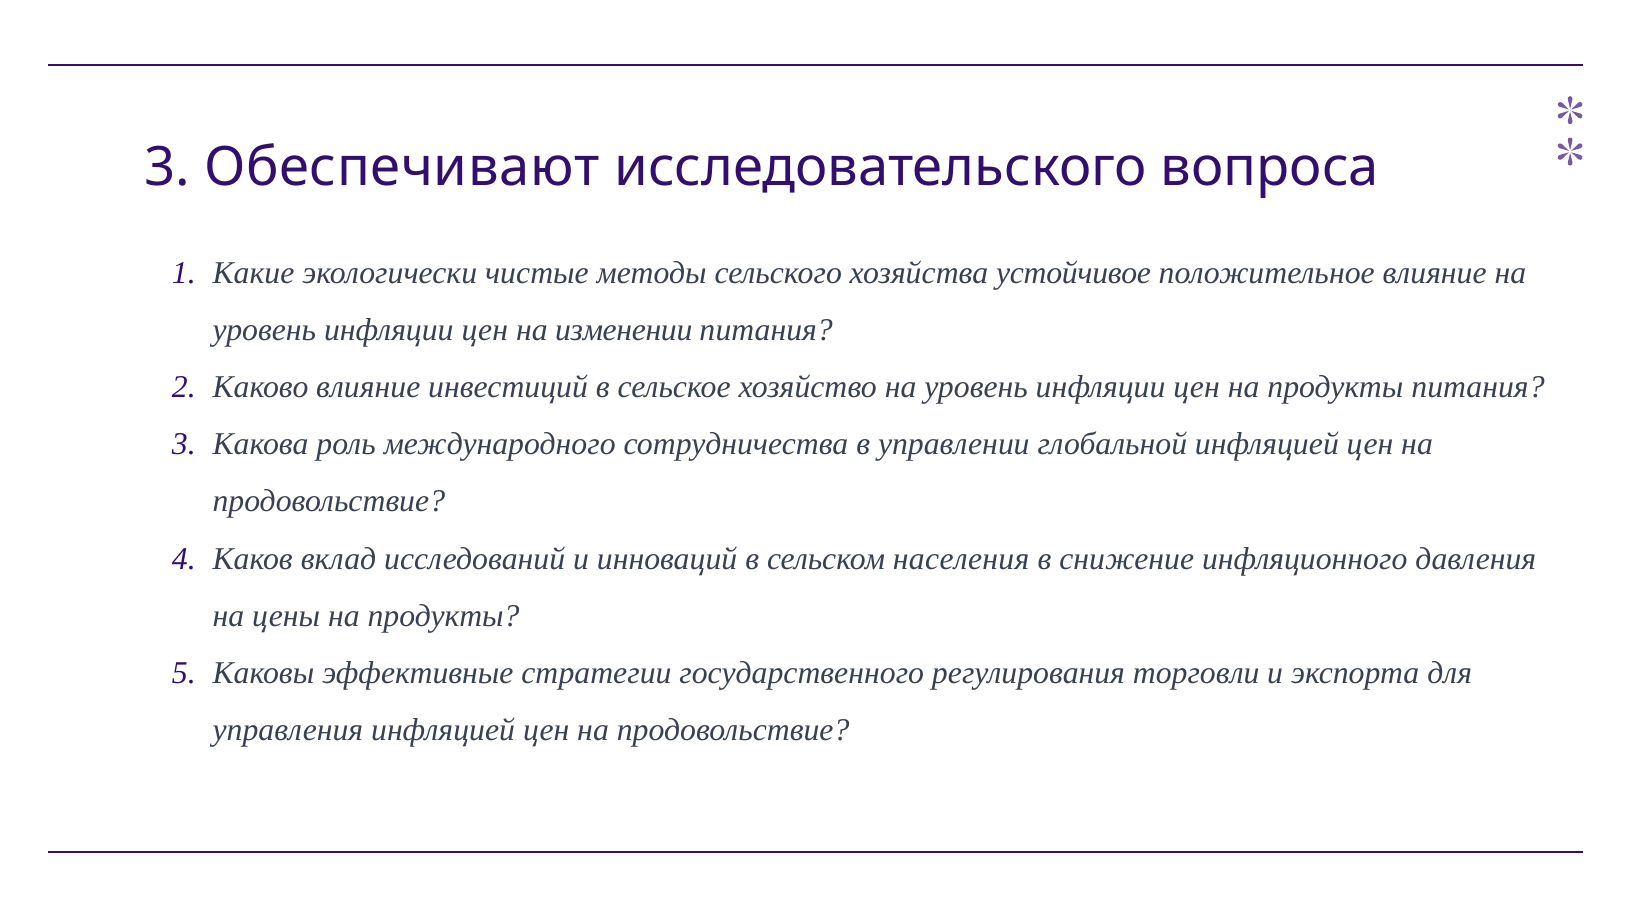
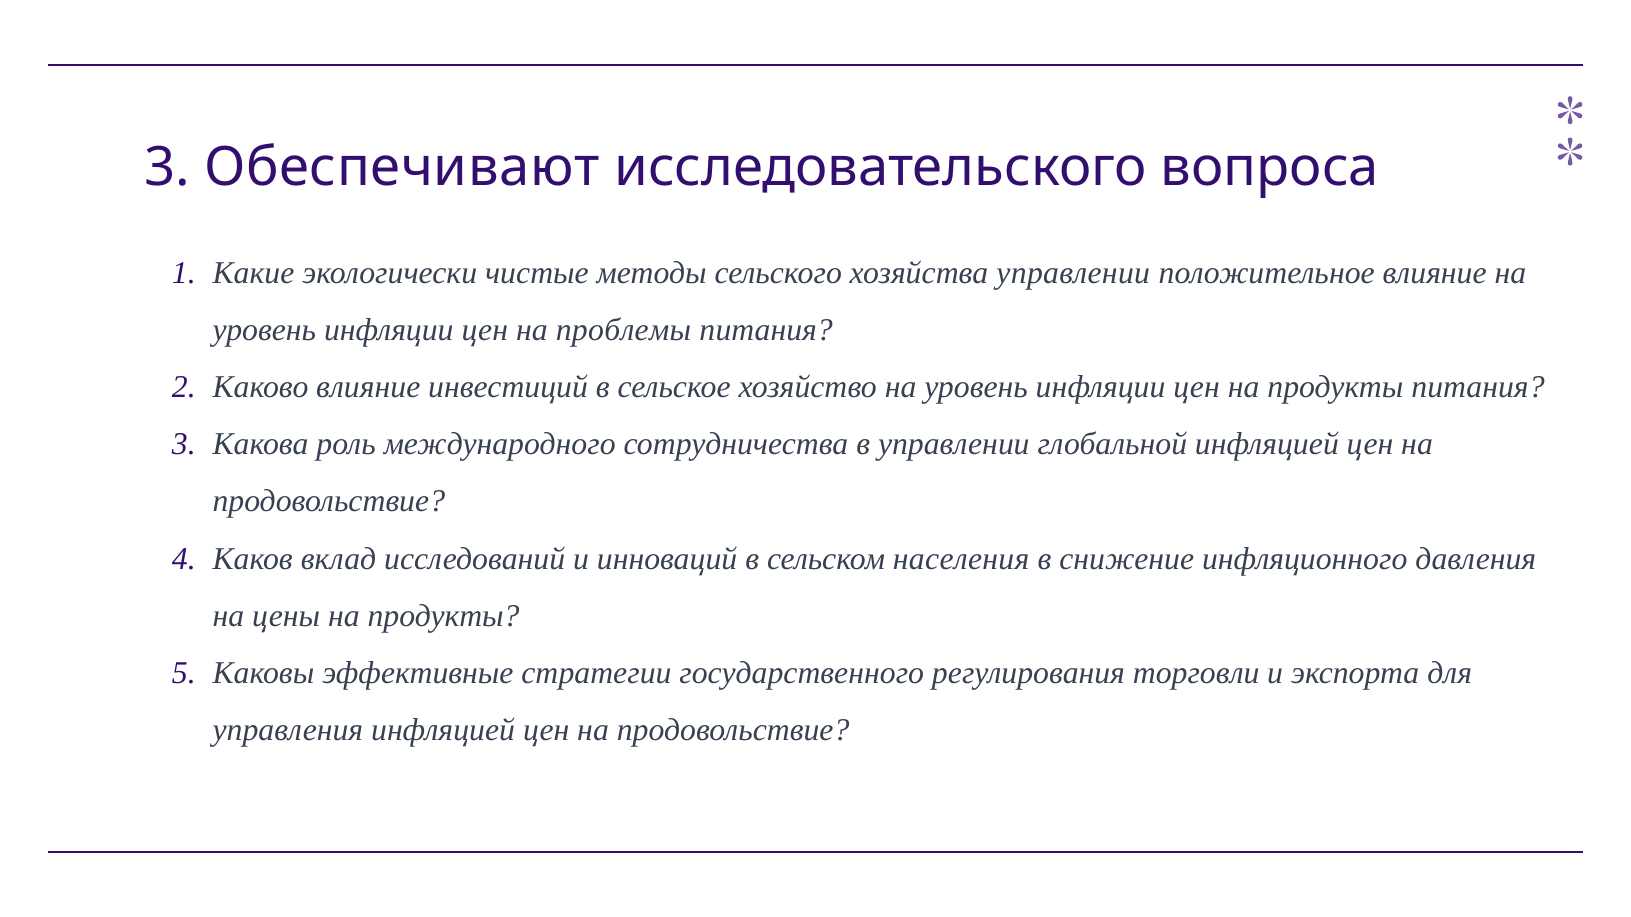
хозяйства устойчивое: устойчивое -> управлении
изменении: изменении -> проблемы
